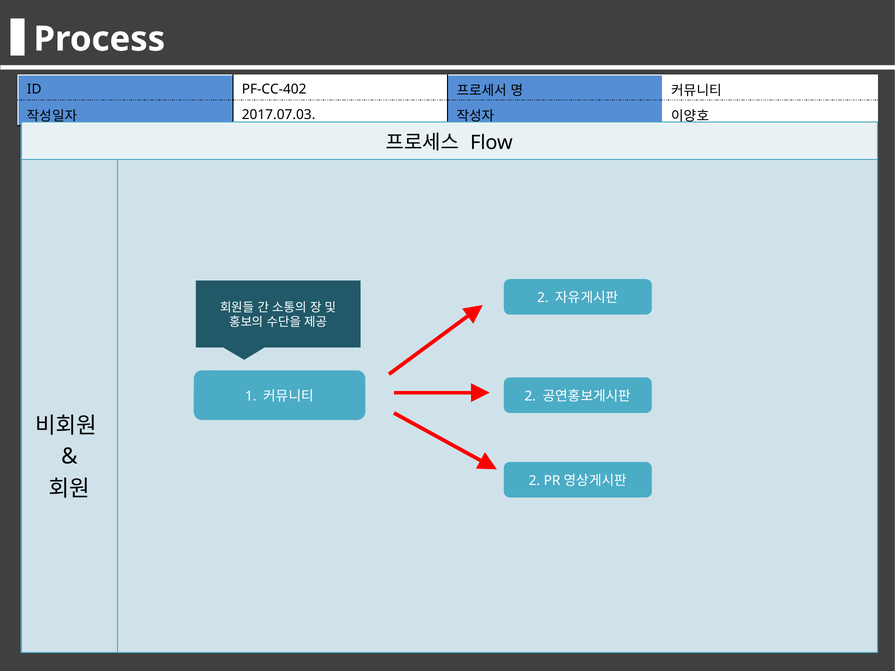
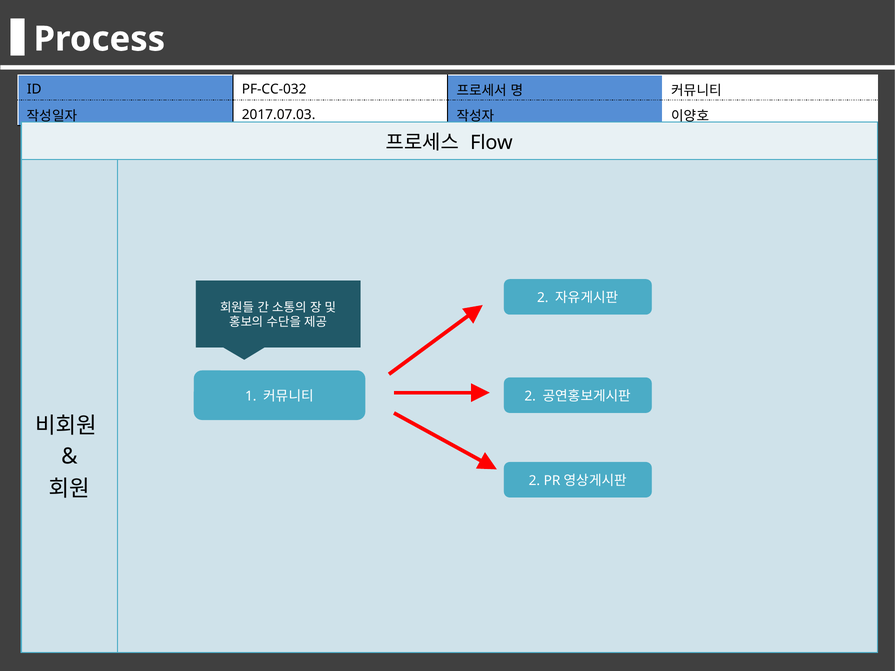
PF-CC-402: PF-CC-402 -> PF-CC-032
